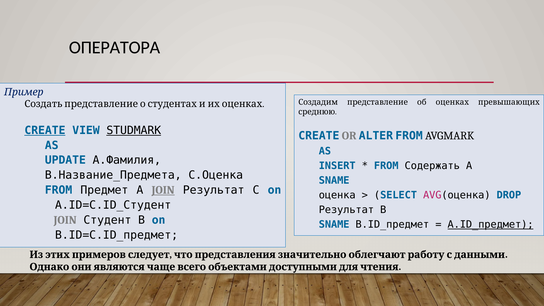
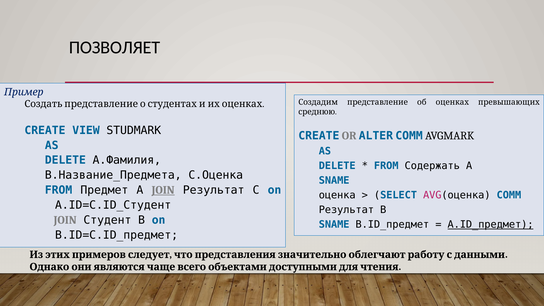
ОПЕРАТОРА: ОПЕРАТОРА -> ПОЗВОЛЯЕТ
CREATE at (45, 130) underline: present -> none
STUDMARK underline: present -> none
ALTER FROM: FROM -> COMM
UPDATE at (65, 160): UPDATE -> DELETE
INSERT at (337, 166): INSERT -> DELETE
AVG(оценка DROP: DROP -> COMM
